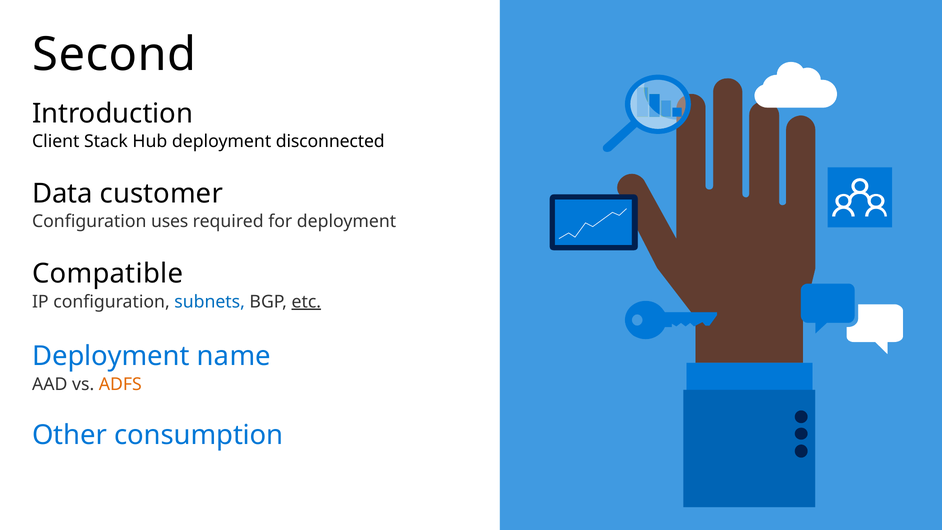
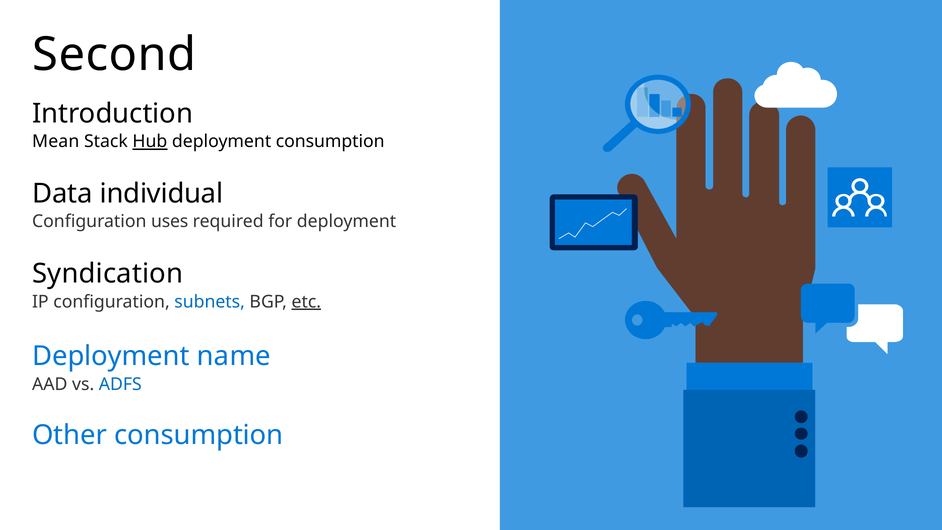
Client: Client -> Mean
Hub underline: none -> present
deployment disconnected: disconnected -> consumption
customer: customer -> individual
Compatible: Compatible -> Syndication
ADFS colour: orange -> blue
